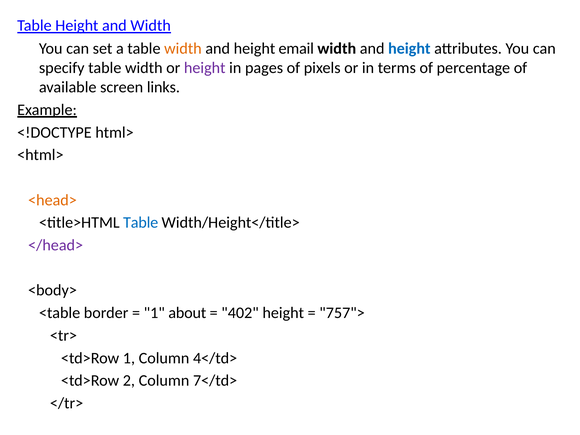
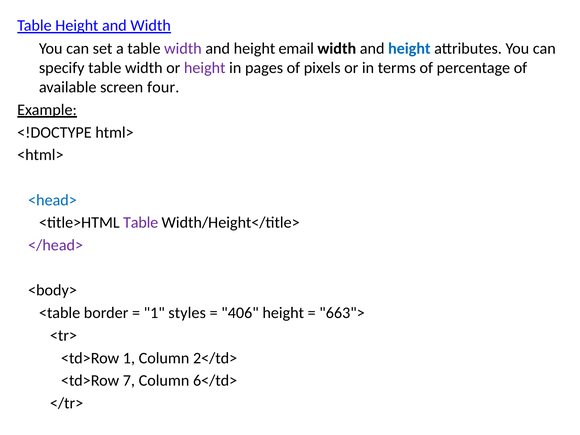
width at (183, 49) colour: orange -> purple
links: links -> four
<head> colour: orange -> blue
Table at (141, 223) colour: blue -> purple
about: about -> styles
402: 402 -> 406
757">: 757"> -> 663">
4</td>: 4</td> -> 2</td>
2: 2 -> 7
7</td>: 7</td> -> 6</td>
